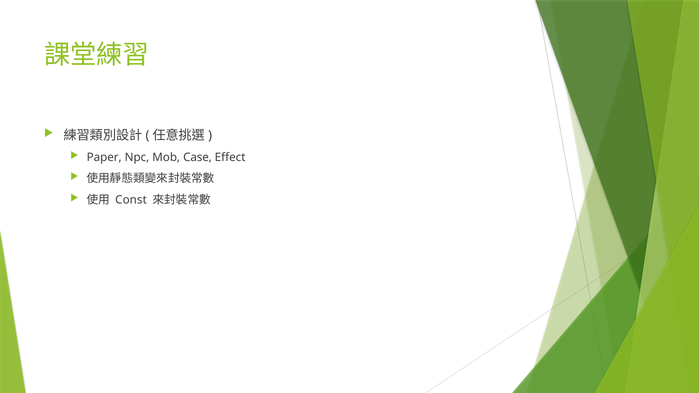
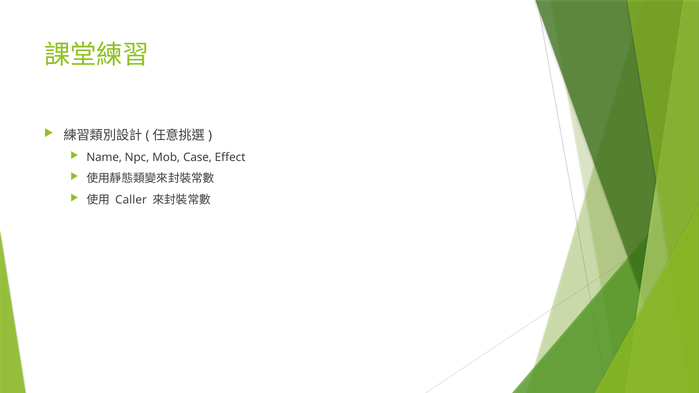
Paper: Paper -> Name
Const: Const -> Caller
